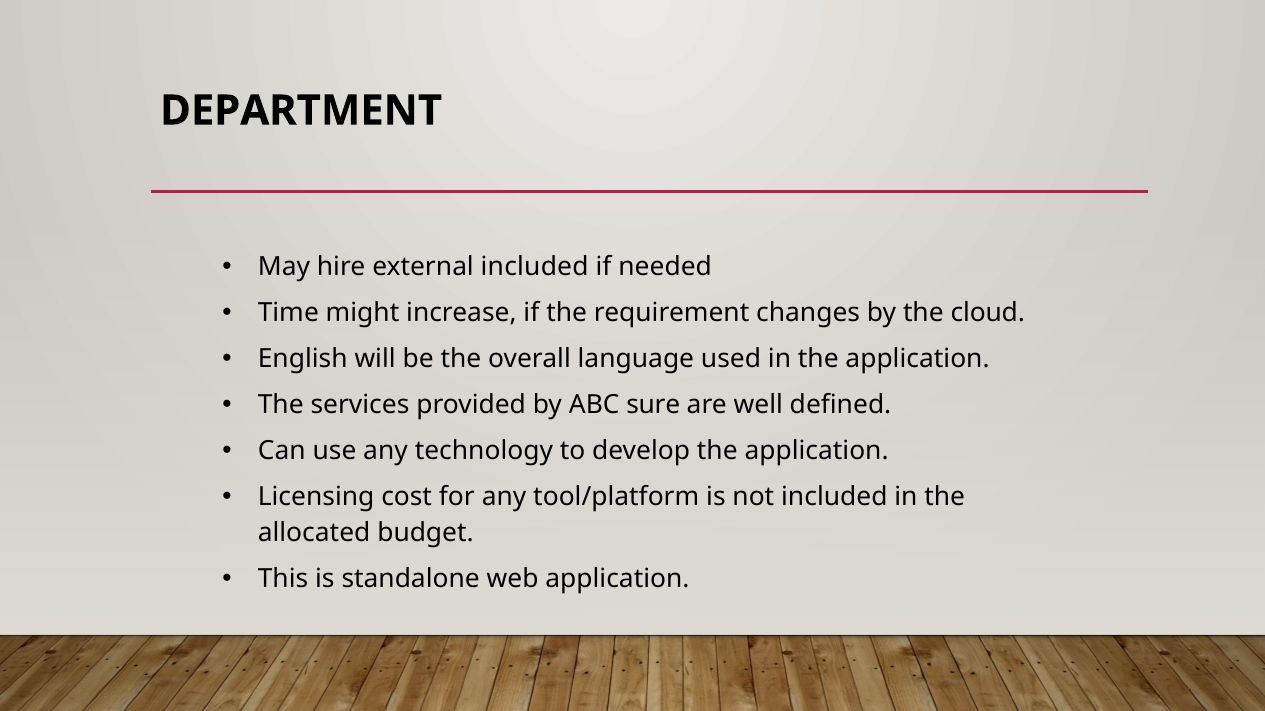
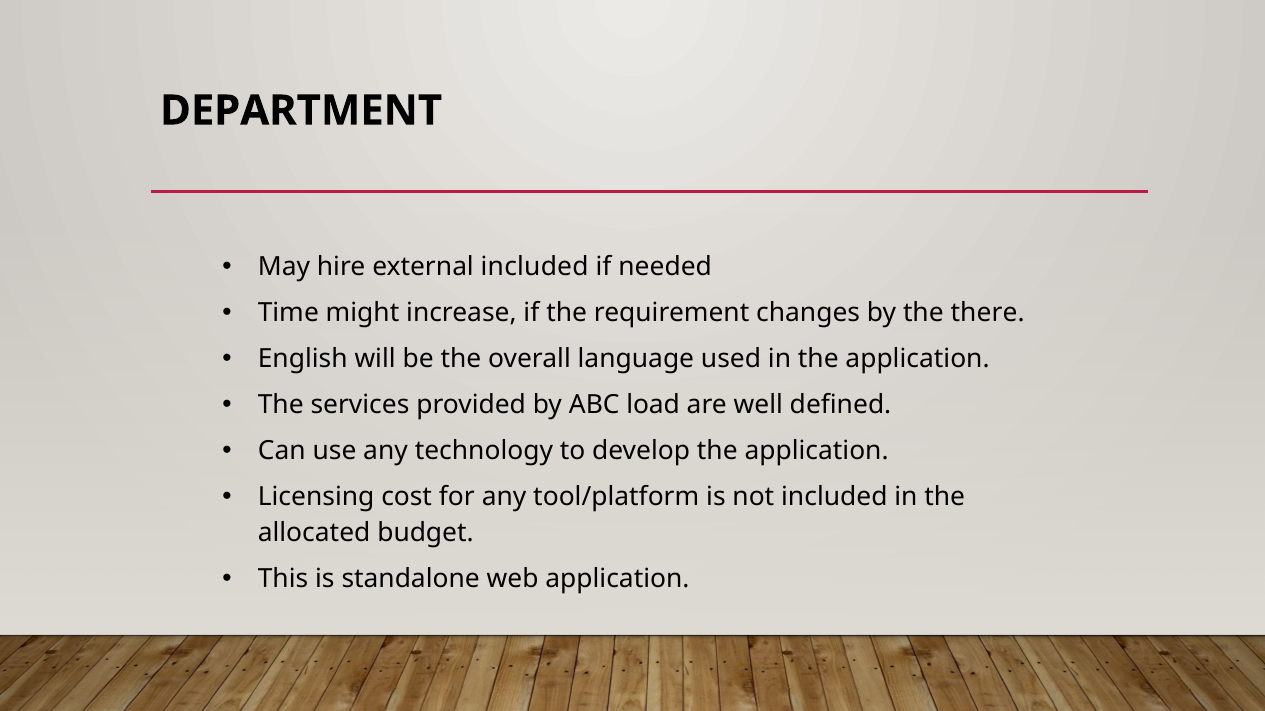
cloud: cloud -> there
sure: sure -> load
